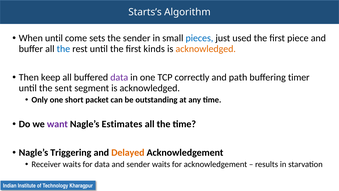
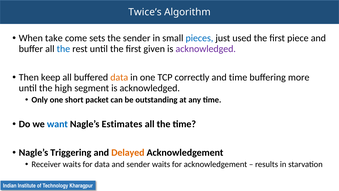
Starts’s: Starts’s -> Twice’s
When until: until -> take
kinds: kinds -> given
acknowledged at (206, 49) colour: orange -> purple
data at (119, 77) colour: purple -> orange
and path: path -> time
timer: timer -> more
sent: sent -> high
want colour: purple -> blue
